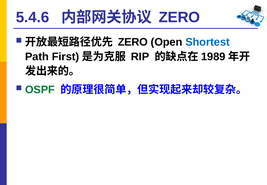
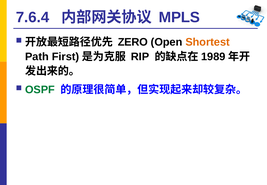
5.4.6: 5.4.6 -> 7.6.4
ZERO at (179, 17): ZERO -> MPLS
Shortest colour: blue -> orange
